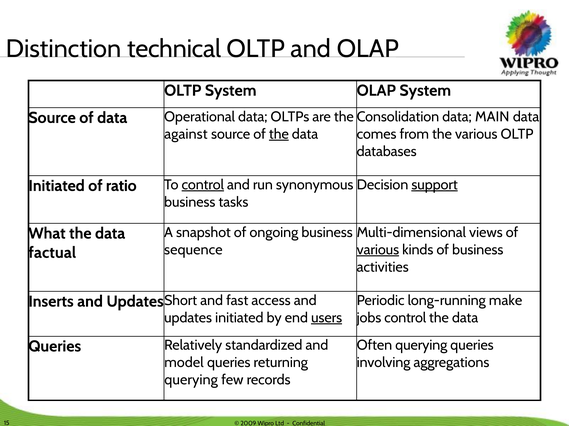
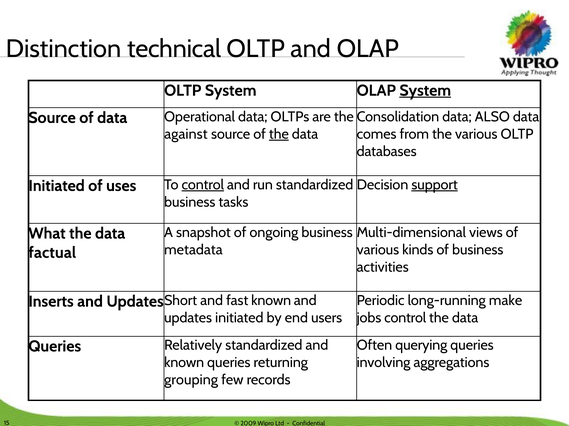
System at (425, 91) underline: none -> present
MAIN: MAIN -> ALSO
ratio: ratio -> uses
run synonymous: synonymous -> standardized
sequence: sequence -> metadata
various at (378, 250) underline: present -> none
fast access: access -> known
users underline: present -> none
model at (184, 363): model -> known
querying at (191, 381): querying -> grouping
